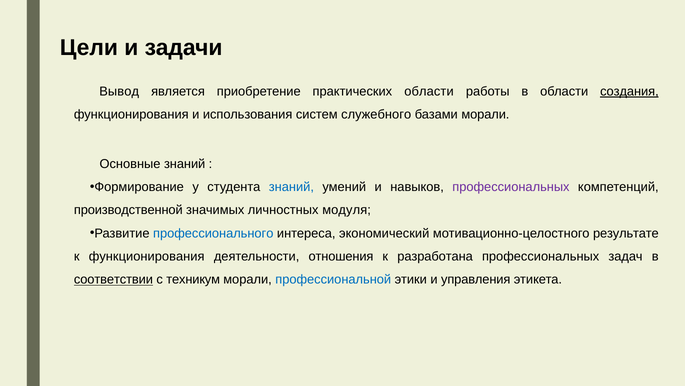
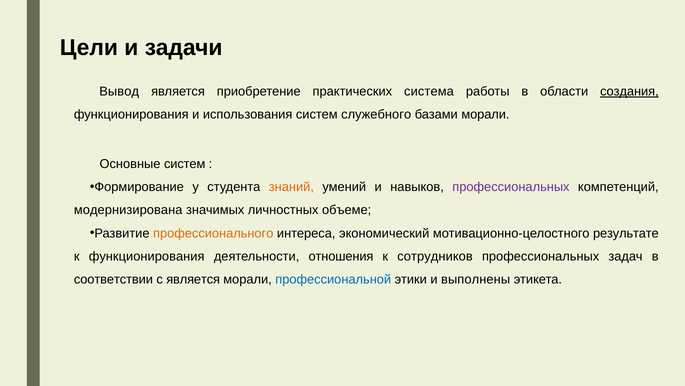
практических области: области -> система
Основные знаний: знаний -> систем
знаний at (291, 187) colour: blue -> orange
производственной: производственной -> модернизирована
модуля: модуля -> объеме
профессионального colour: blue -> orange
разработана: разработана -> сотрудников
соответствии underline: present -> none
с техникум: техникум -> является
управления: управления -> выполнены
